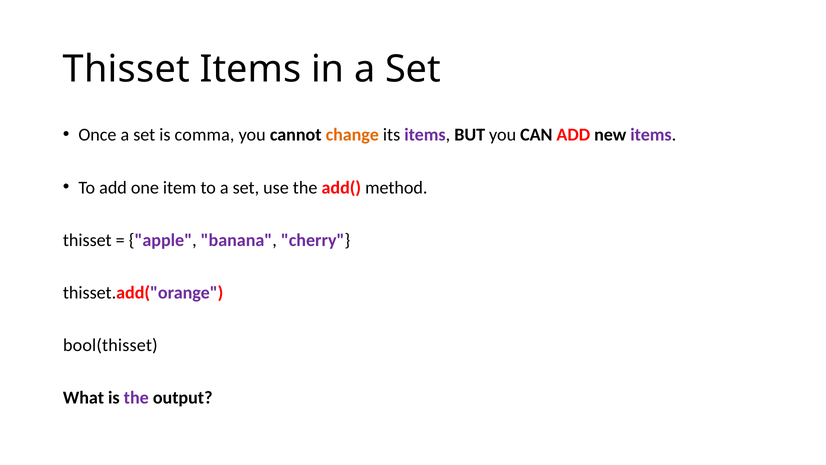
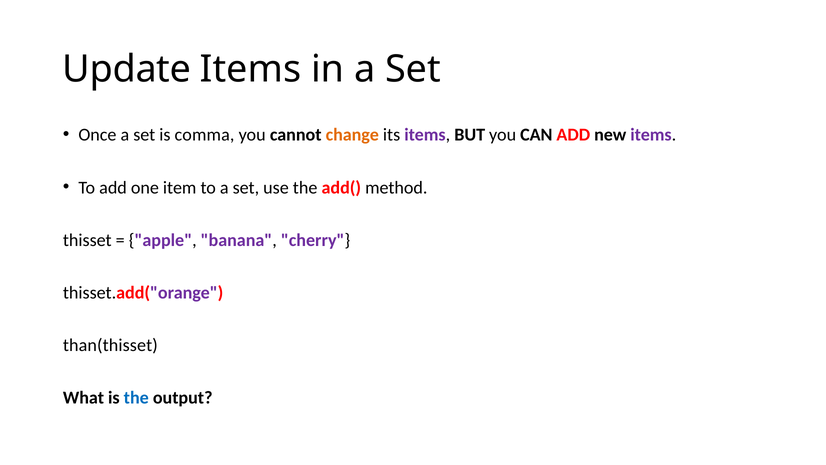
Thisset at (126, 69): Thisset -> Update
bool(thisset: bool(thisset -> than(thisset
the at (136, 398) colour: purple -> blue
